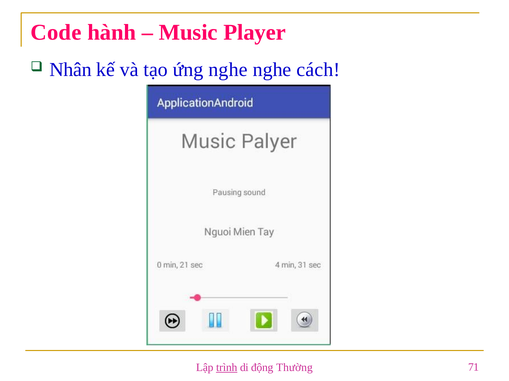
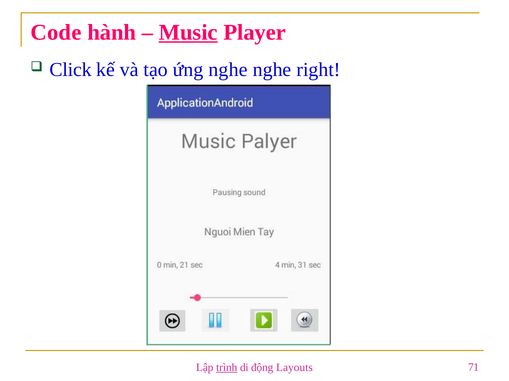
Music underline: none -> present
Nhân: Nhân -> Click
cách: cách -> right
Thường: Thường -> Layouts
